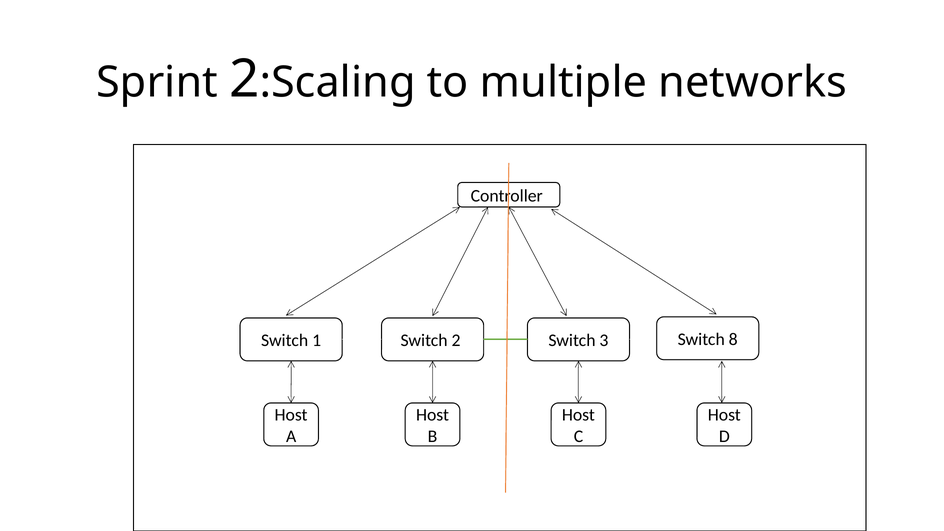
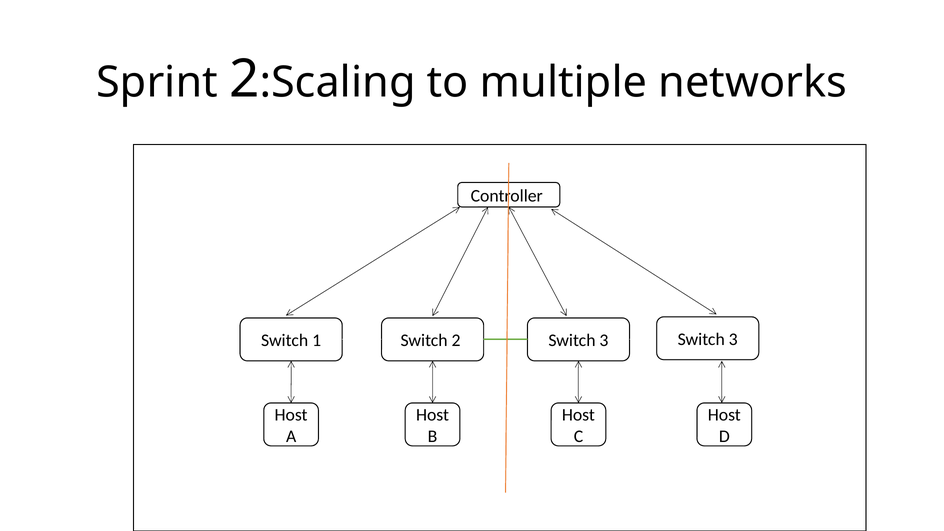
2 Switch 8: 8 -> 3
